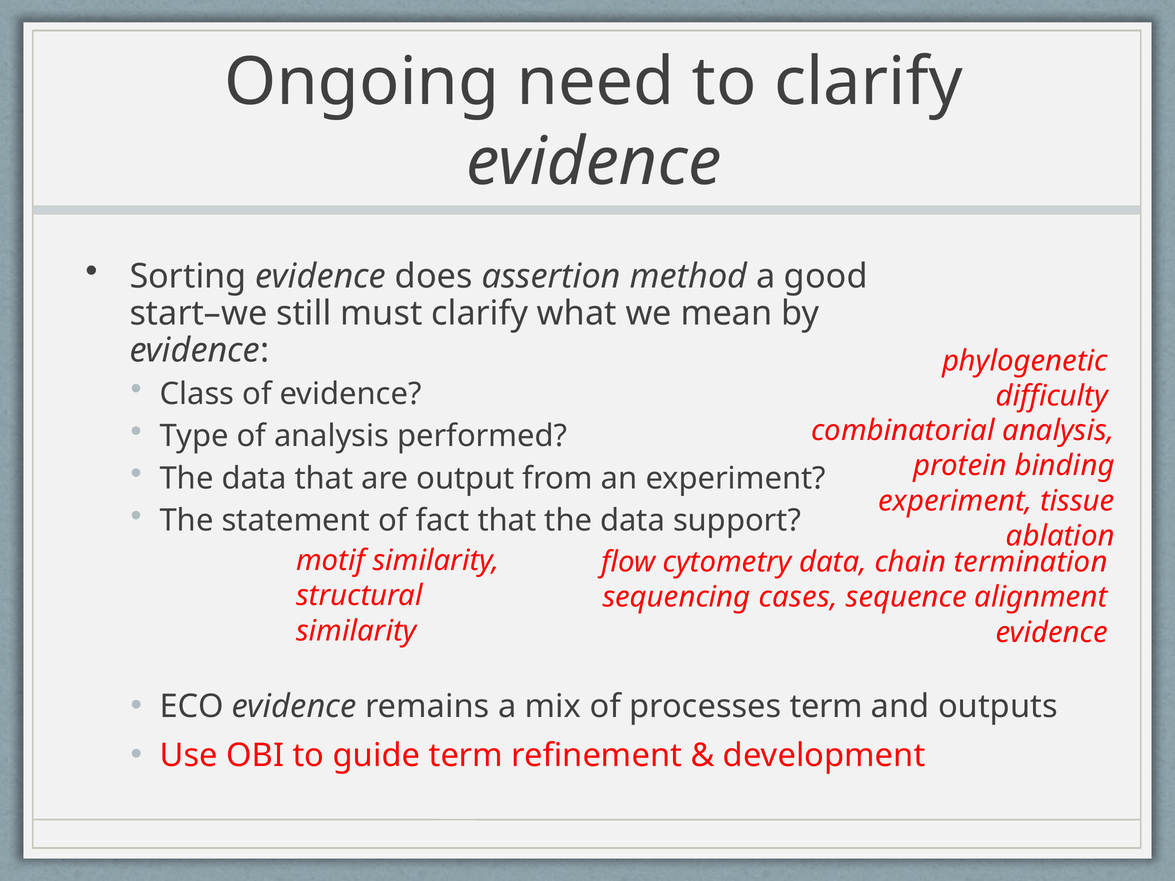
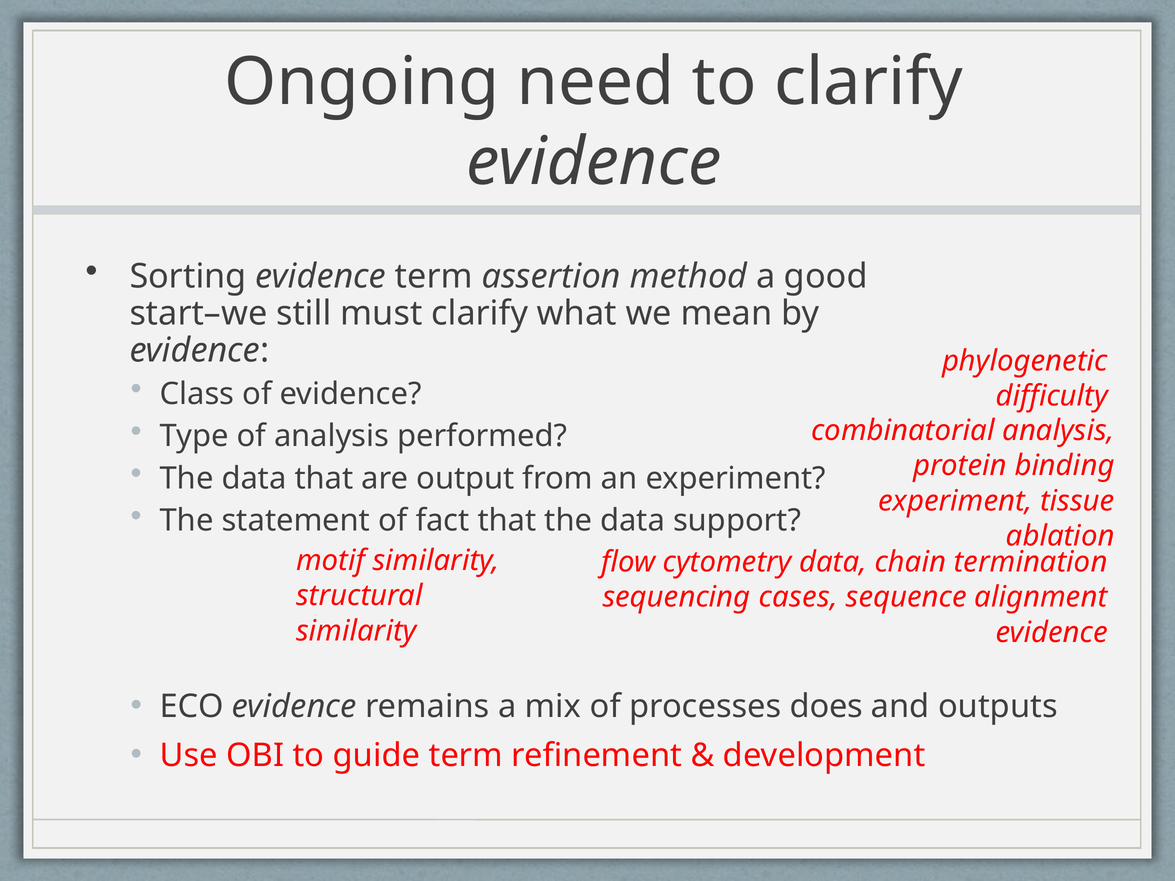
evidence does: does -> term
processes term: term -> does
